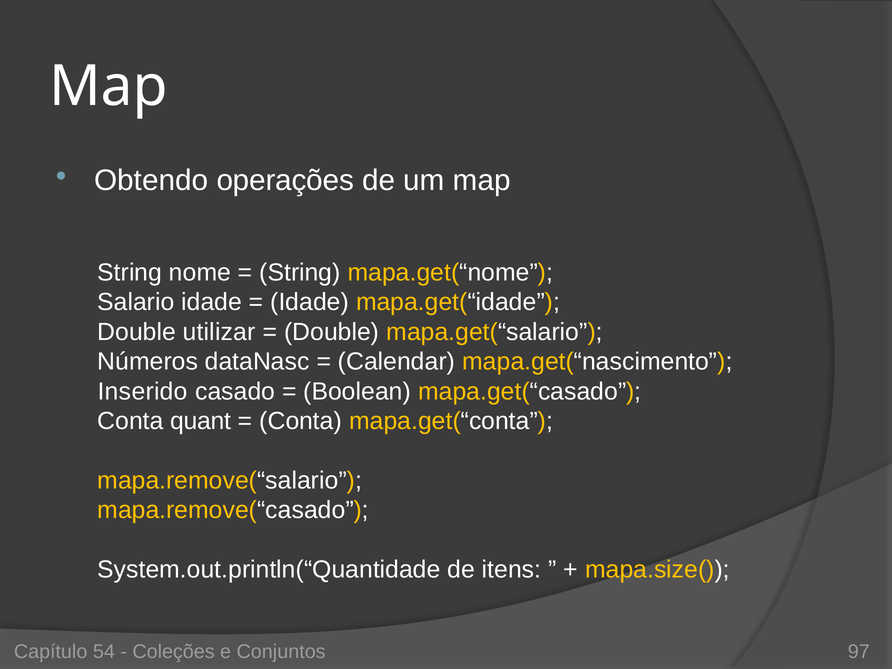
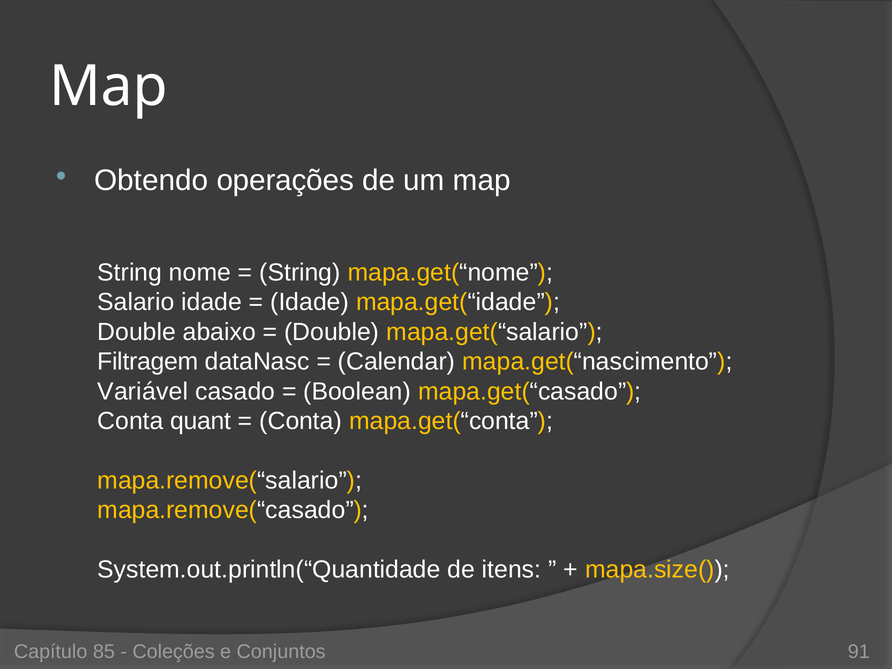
utilizar: utilizar -> abaixo
Números: Números -> Filtragem
Inserido: Inserido -> Variável
54: 54 -> 85
97: 97 -> 91
